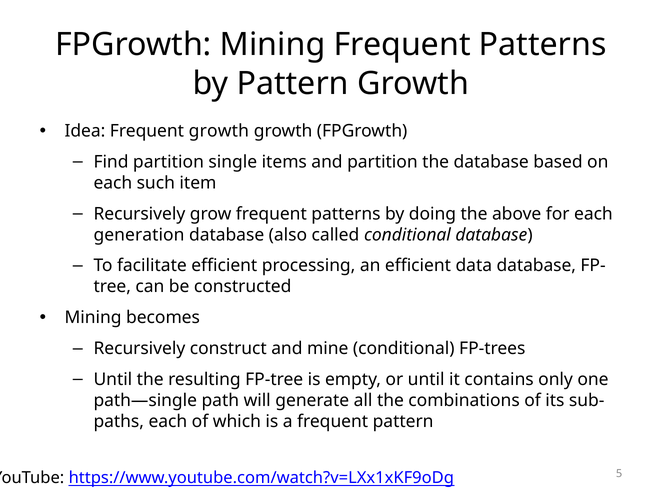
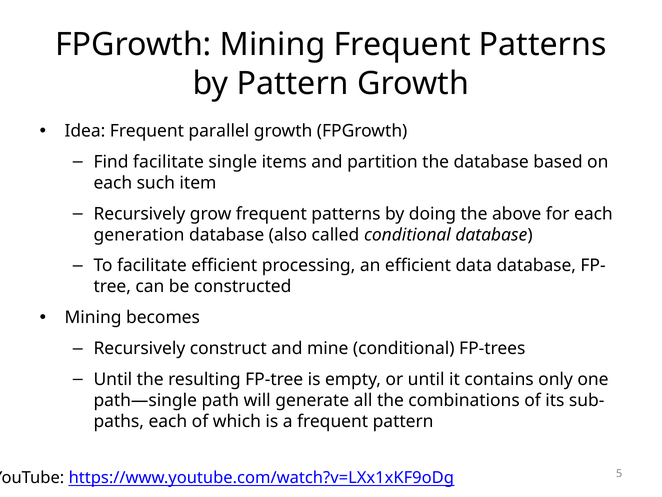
Frequent growth: growth -> parallel
Find partition: partition -> facilitate
